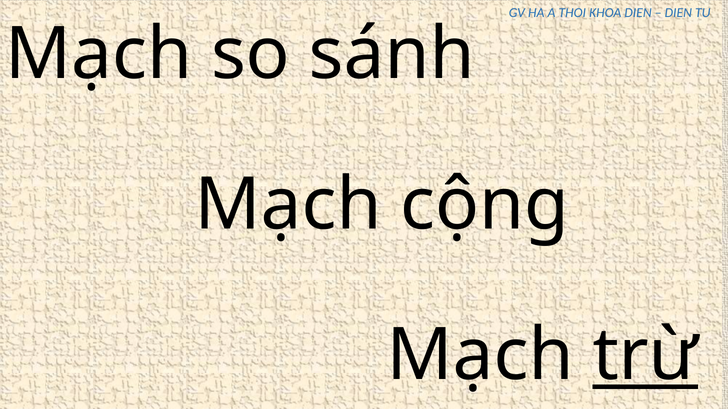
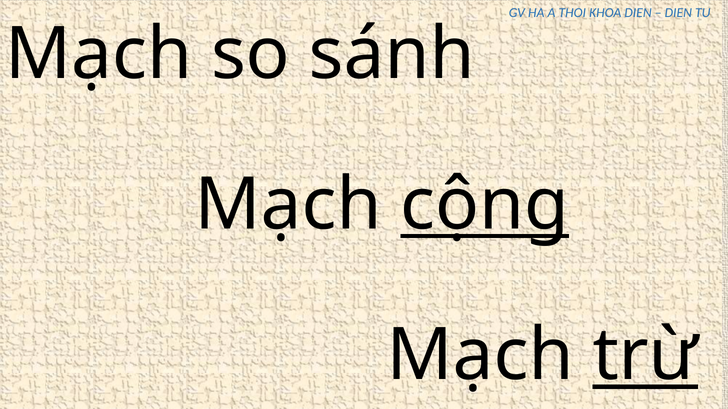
cộng underline: none -> present
